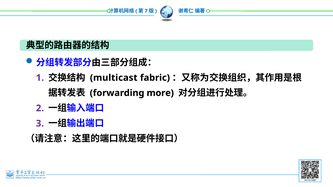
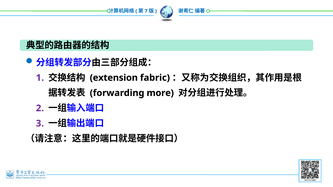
multicast: multicast -> extension
